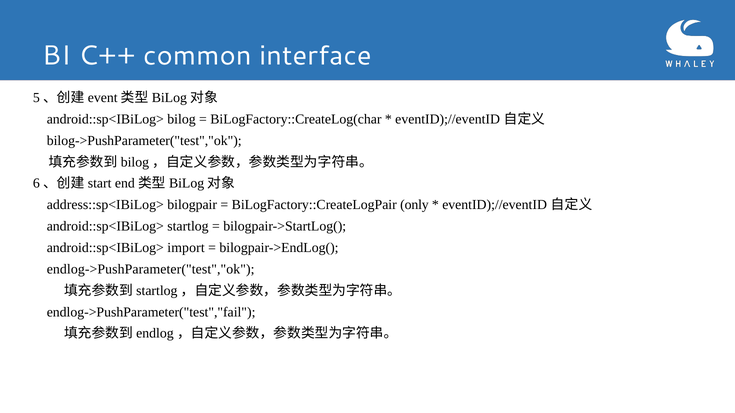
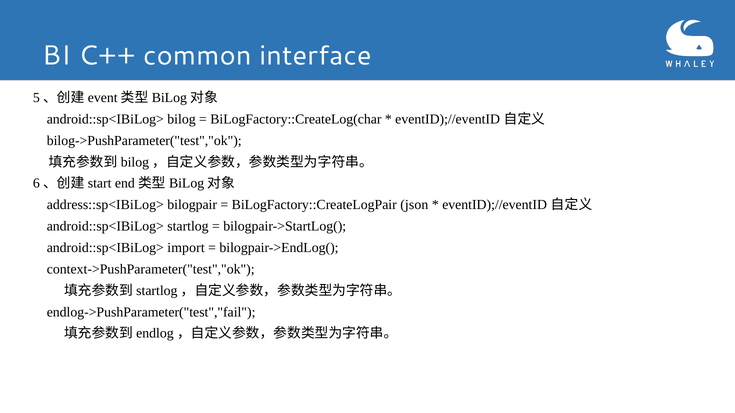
only: only -> json
endlog->PushParameter("test","ok: endlog->PushParameter("test","ok -> context->PushParameter("test","ok
